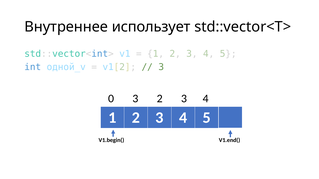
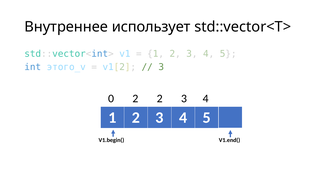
одной_v: одной_v -> этого_v
0 3: 3 -> 2
